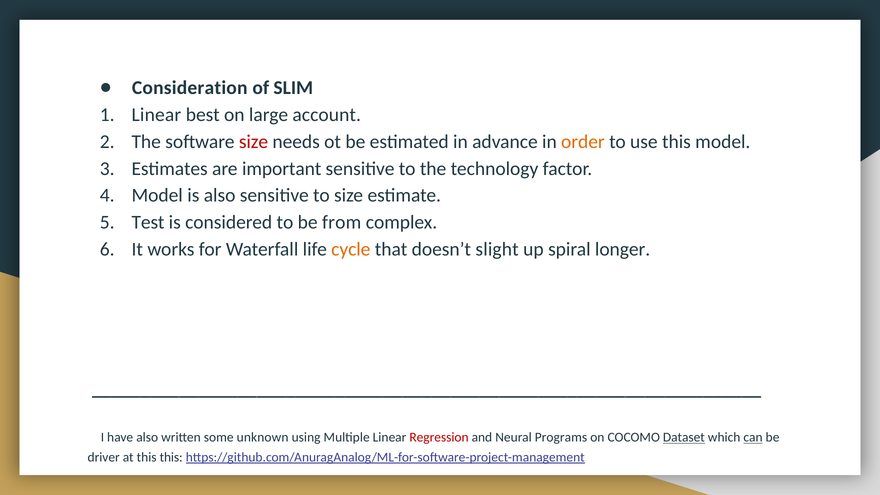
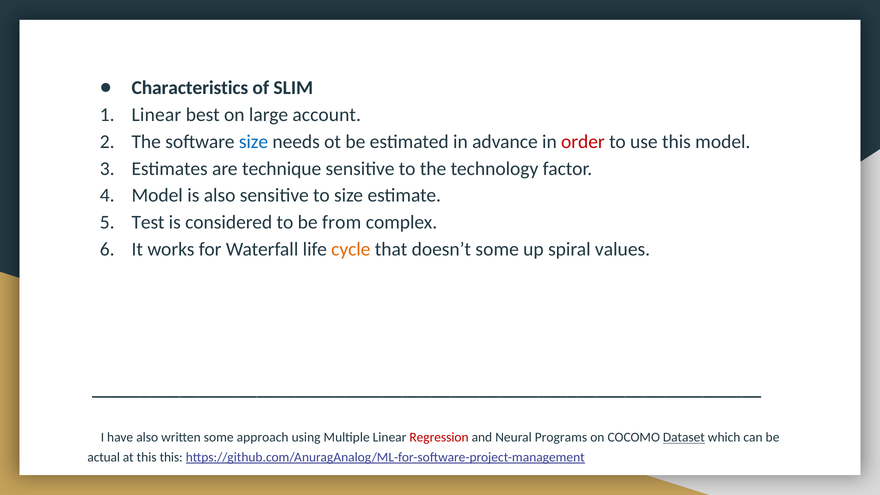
Consideration: Consideration -> Characteristics
size at (254, 142) colour: red -> blue
order colour: orange -> red
important: important -> technique
doesn’t slight: slight -> some
longer: longer -> values
unknown: unknown -> approach
can underline: present -> none
driver: driver -> actual
